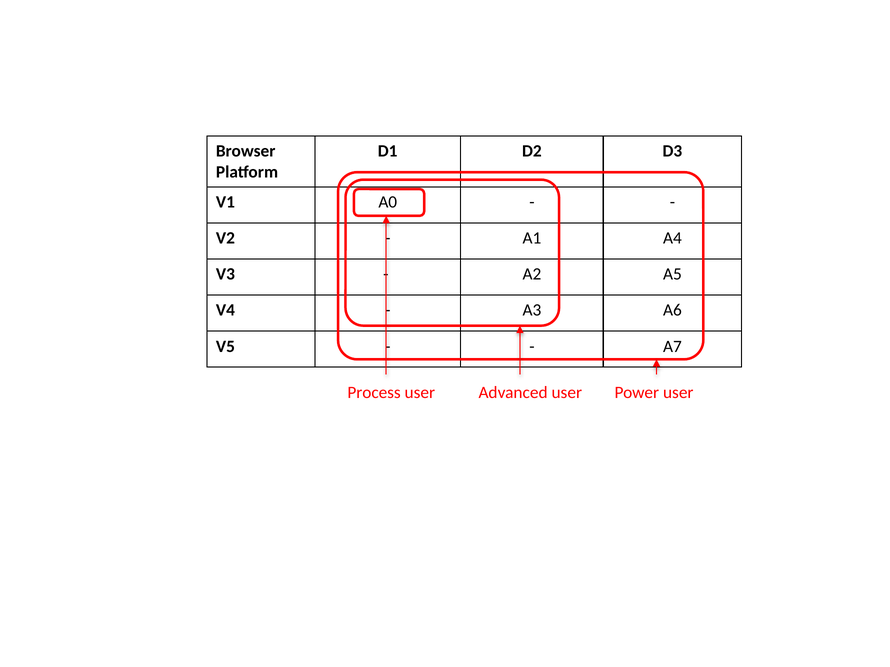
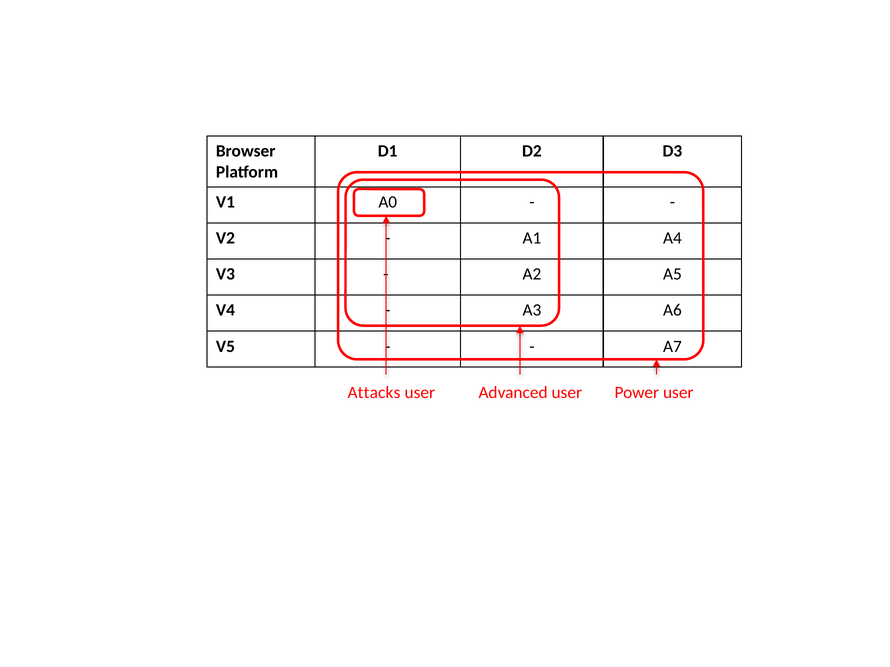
Process: Process -> Attacks
